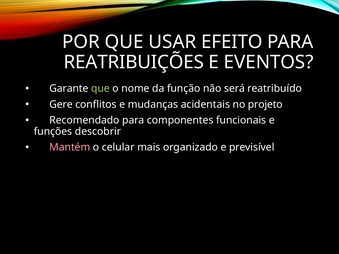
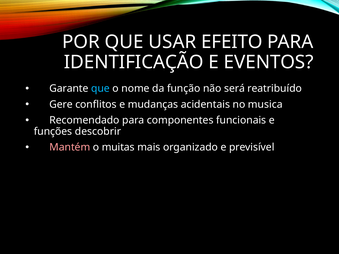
REATRIBUIÇÕES: REATRIBUIÇÕES -> IDENTIFICAÇÃO
que at (101, 89) colour: light green -> light blue
projeto: projeto -> musica
celular: celular -> muitas
